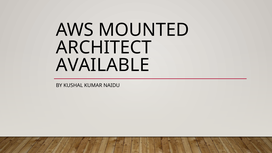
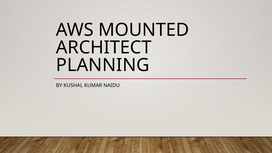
AVAILABLE: AVAILABLE -> PLANNING
